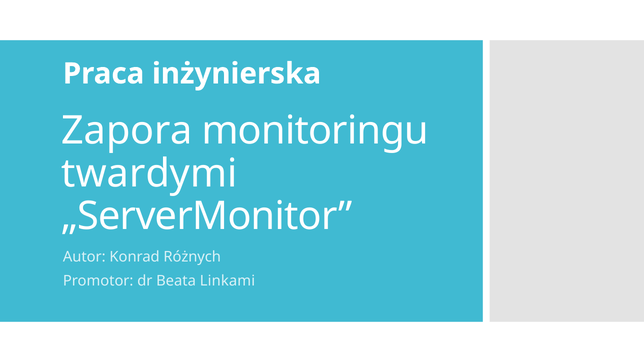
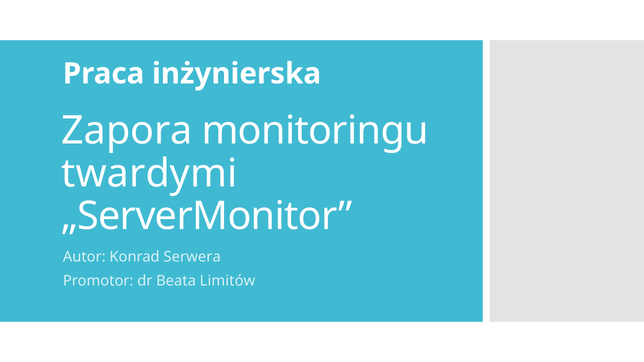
Różnych: Różnych -> Serwera
Linkami: Linkami -> Limitów
